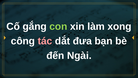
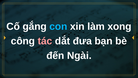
con colour: light green -> light blue
